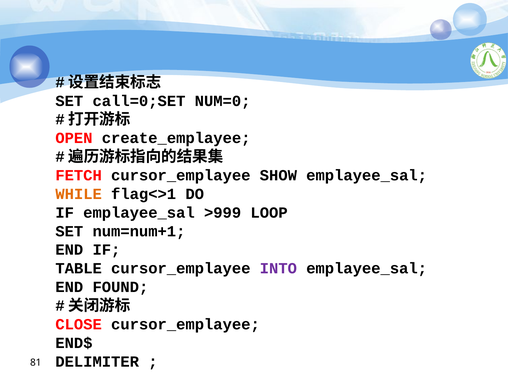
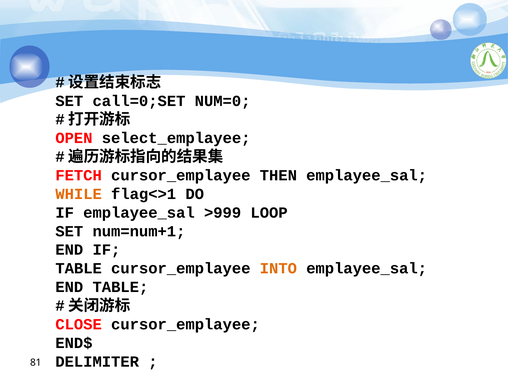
create_emplayee: create_emplayee -> select_emplayee
SHOW: SHOW -> THEN
INTO colour: purple -> orange
END FOUND: FOUND -> TABLE
